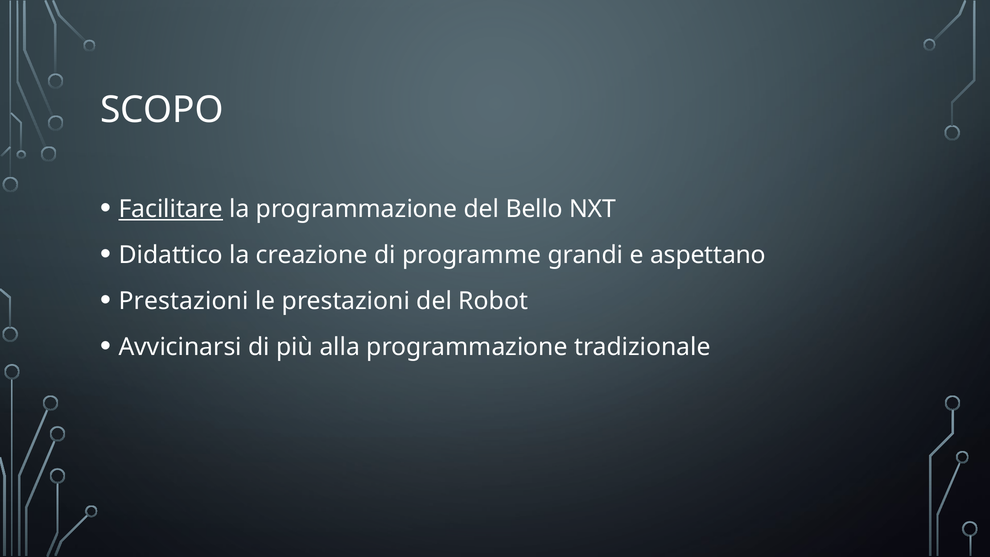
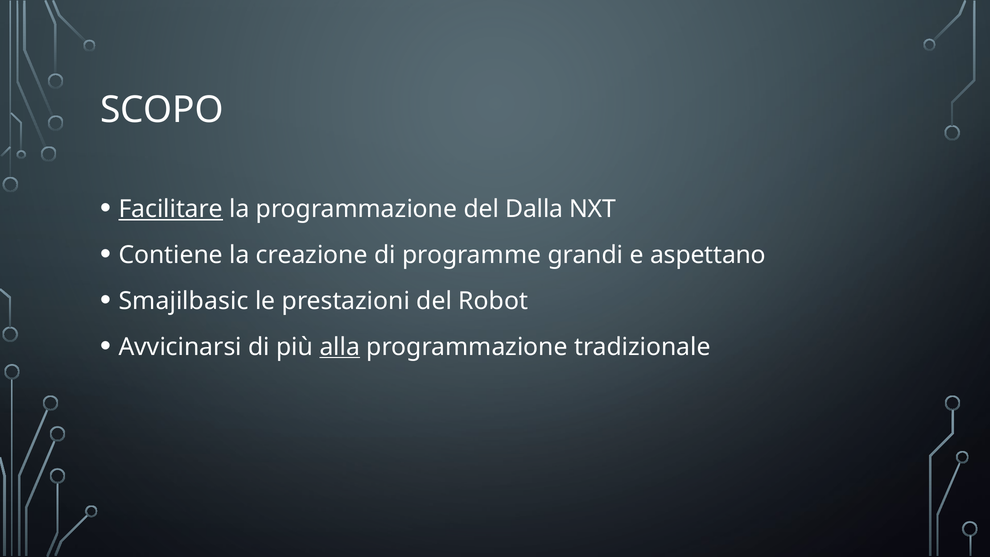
Bello: Bello -> Dalla
Didattico: Didattico -> Contiene
Prestazioni at (184, 301): Prestazioni -> Smajilbasic
alla underline: none -> present
